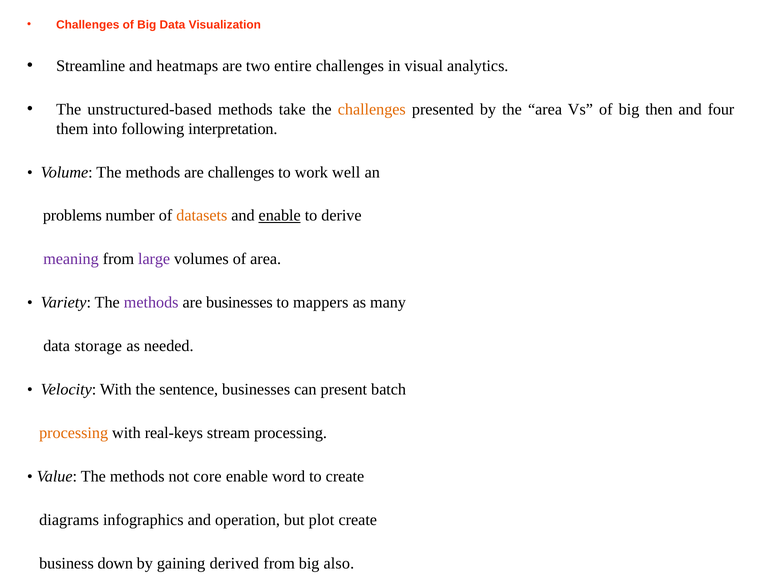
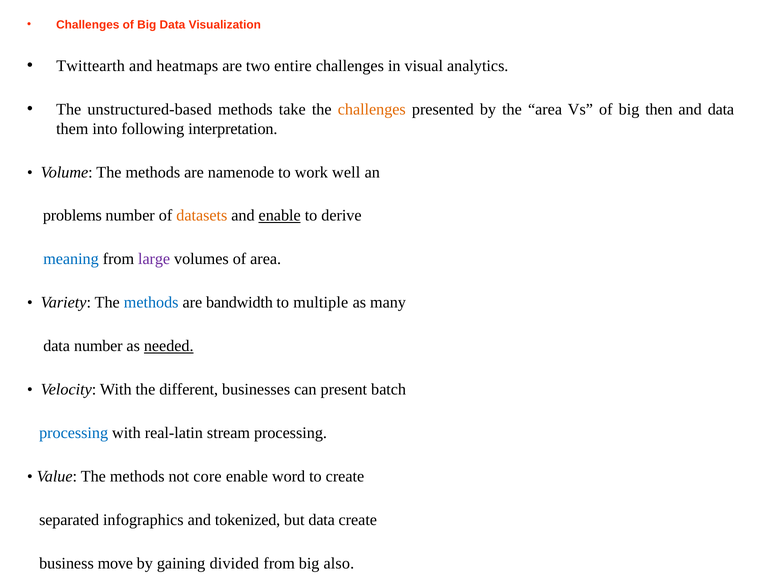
Streamline: Streamline -> Twittearth
and four: four -> data
are challenges: challenges -> namenode
meaning colour: purple -> blue
methods at (151, 303) colour: purple -> blue
are businesses: businesses -> bandwidth
mappers: mappers -> multiple
data storage: storage -> number
needed underline: none -> present
sentence: sentence -> different
processing at (74, 433) colour: orange -> blue
real-keys: real-keys -> real-latin
diagrams: diagrams -> separated
operation: operation -> tokenized
but plot: plot -> data
down: down -> move
derived: derived -> divided
